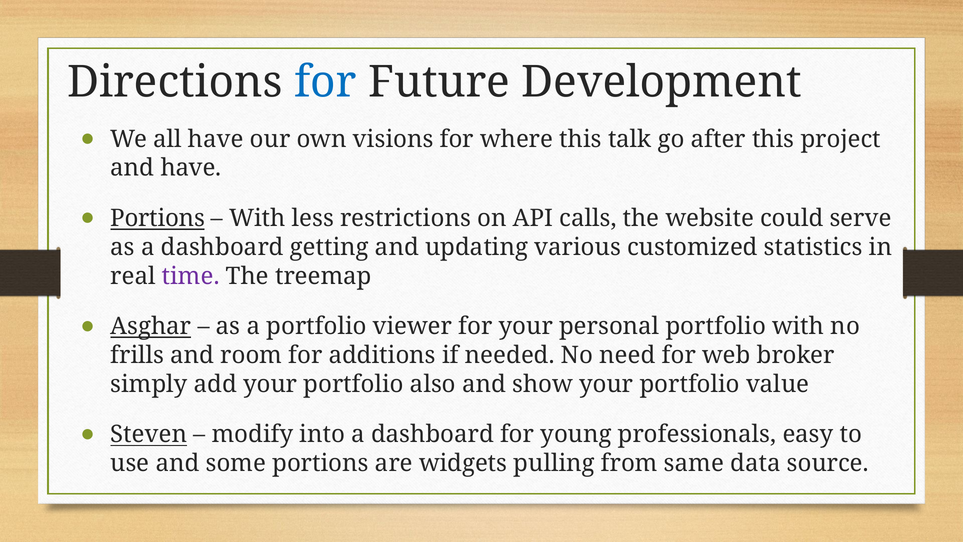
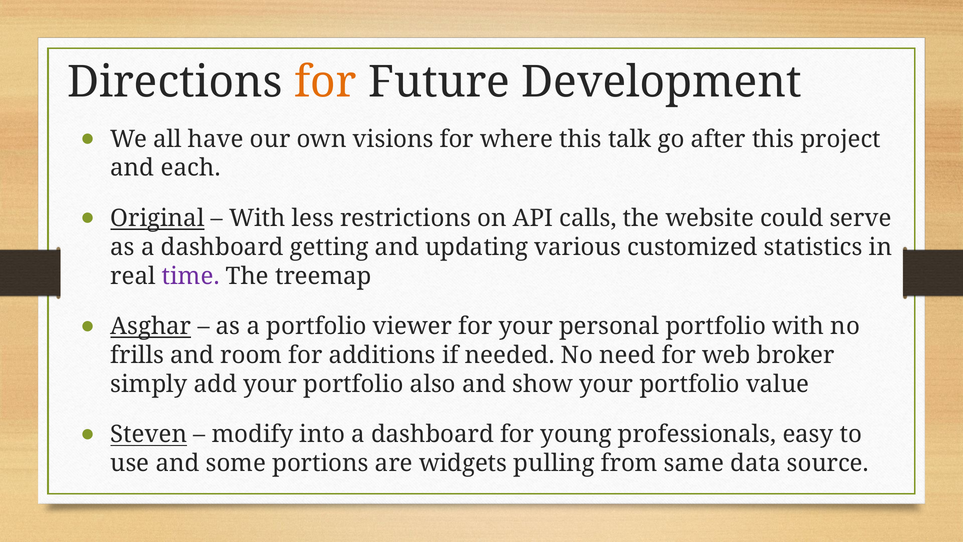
for at (325, 82) colour: blue -> orange
and have: have -> each
Portions at (158, 218): Portions -> Original
